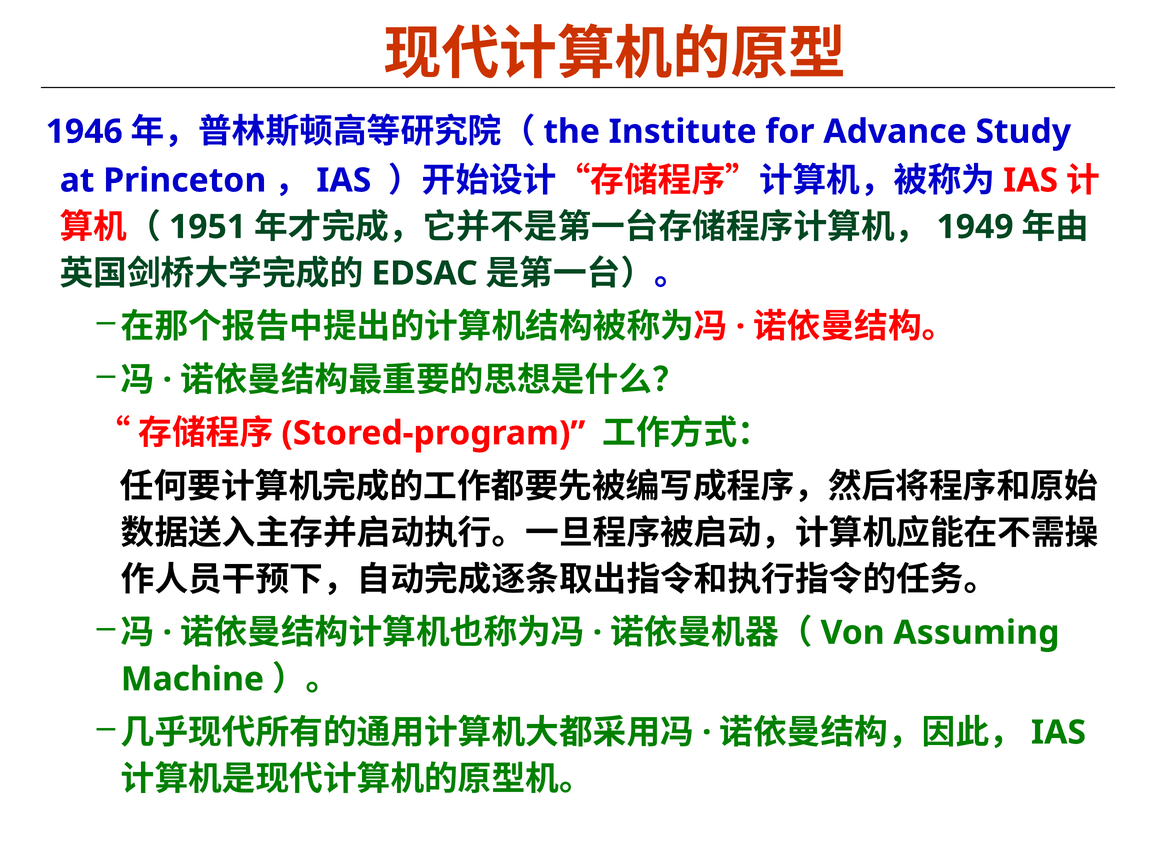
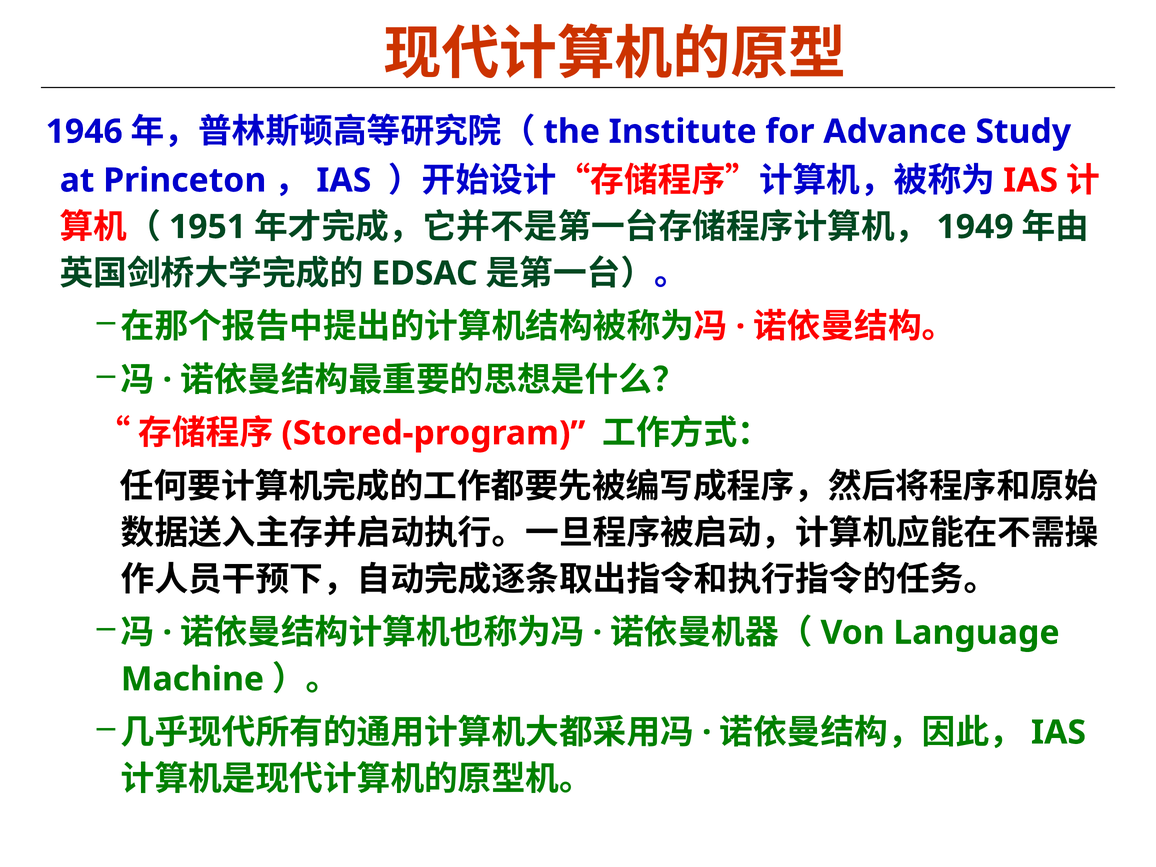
Assuming: Assuming -> Language
